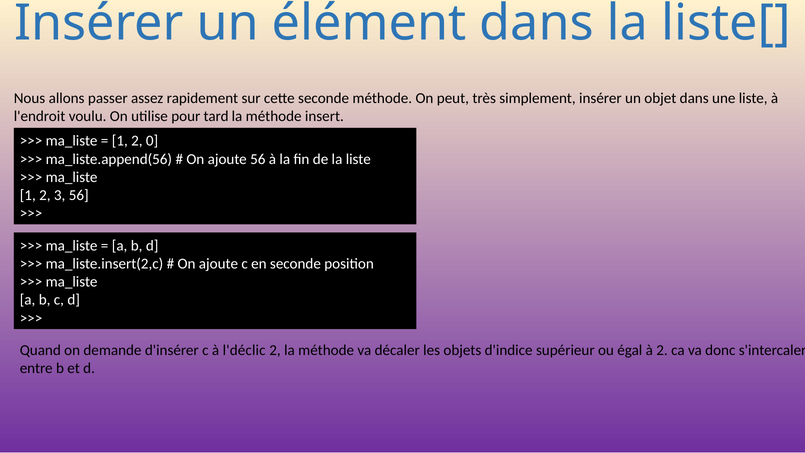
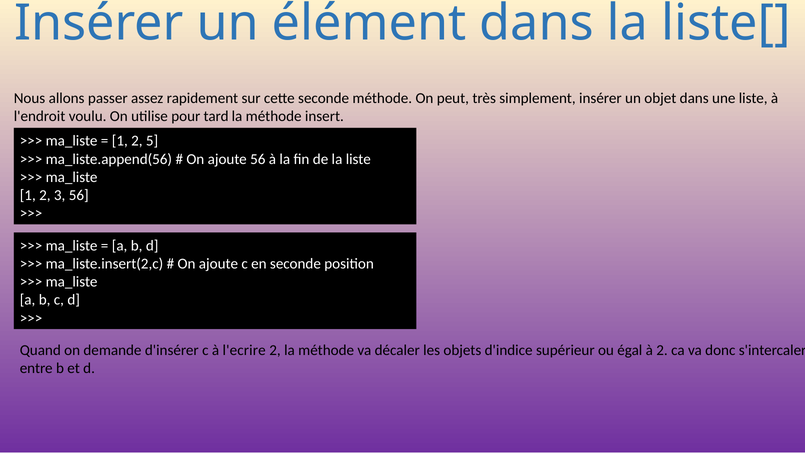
0: 0 -> 5
l'déclic: l'déclic -> l'ecrire
